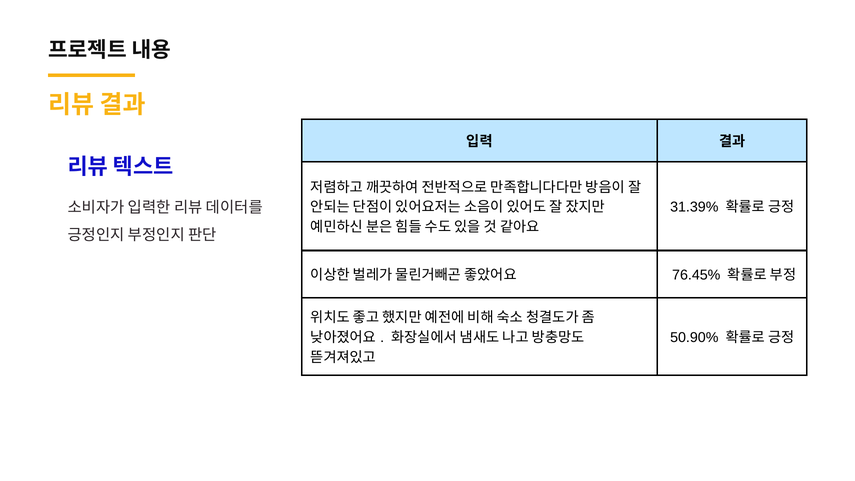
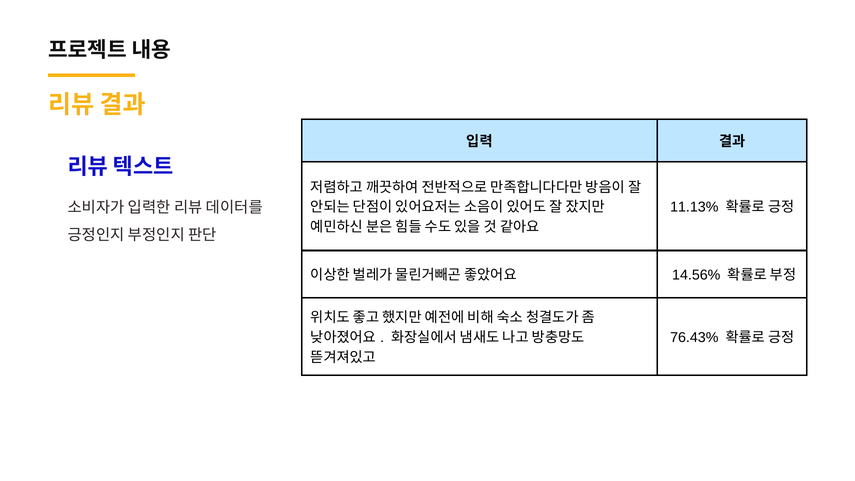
31.39%: 31.39% -> 11.13%
76.45%: 76.45% -> 14.56%
50.90%: 50.90% -> 76.43%
